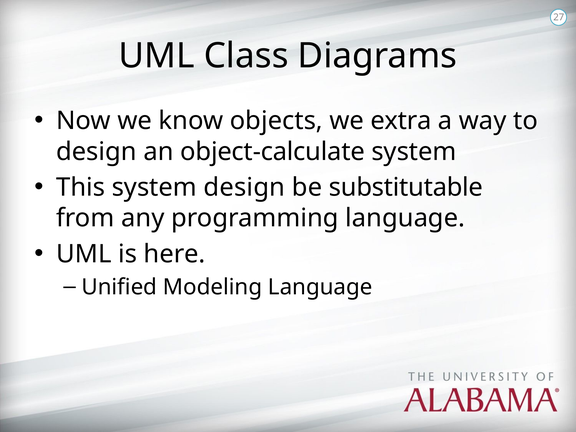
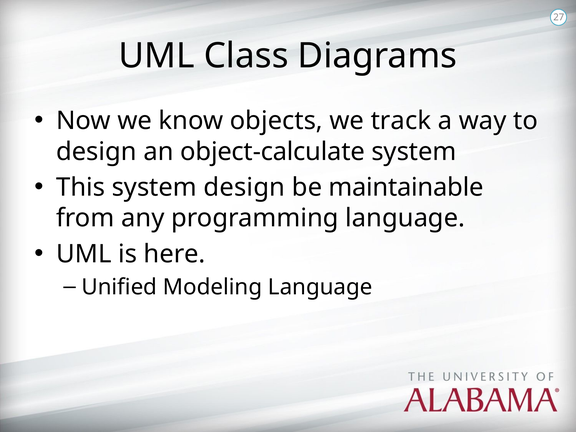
extra: extra -> track
substitutable: substitutable -> maintainable
